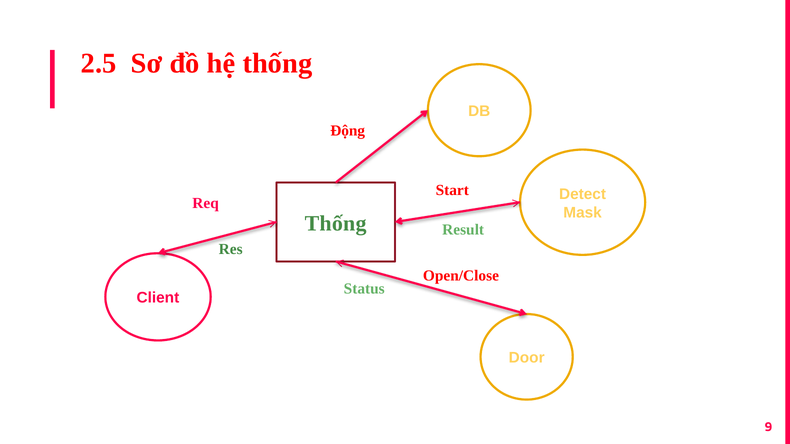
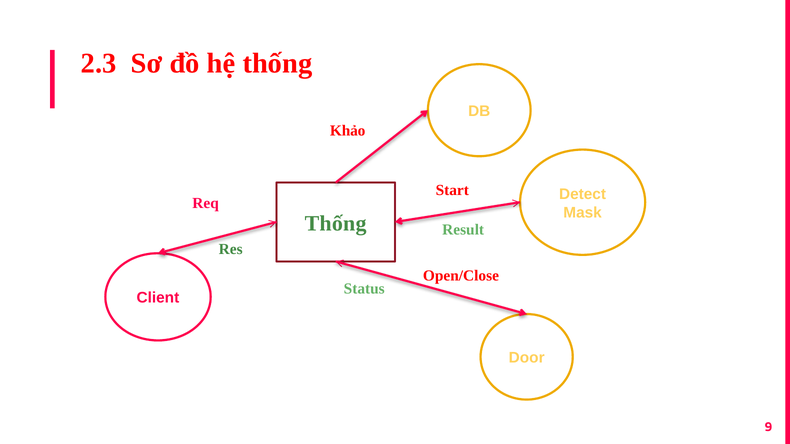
2.5: 2.5 -> 2.3
Động: Động -> Khảo
